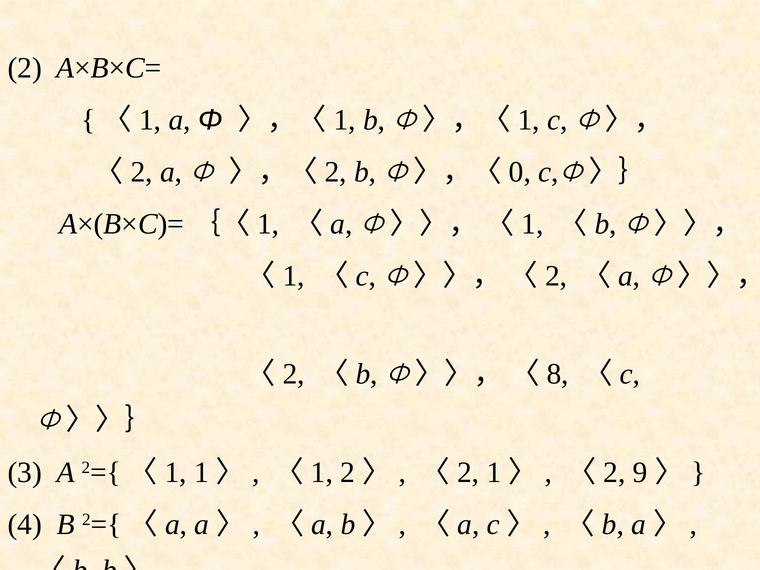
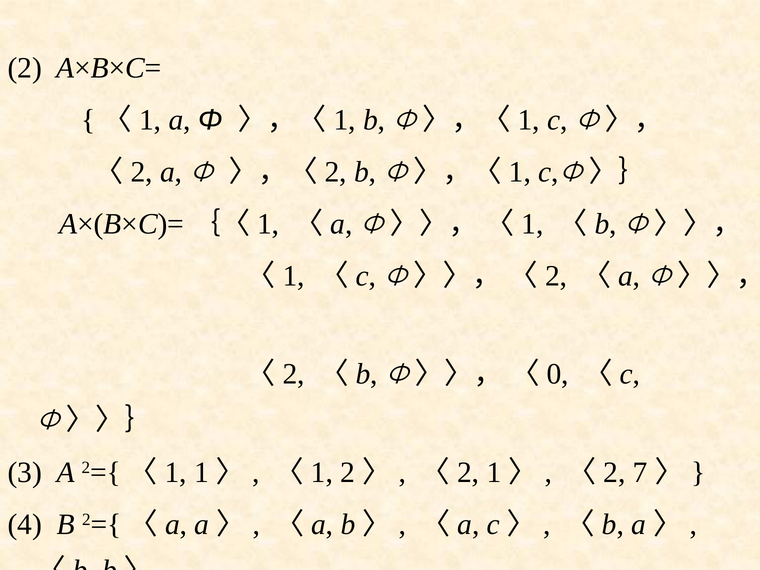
0 at (520, 172): 0 -> 1
8: 8 -> 0
9: 9 -> 7
